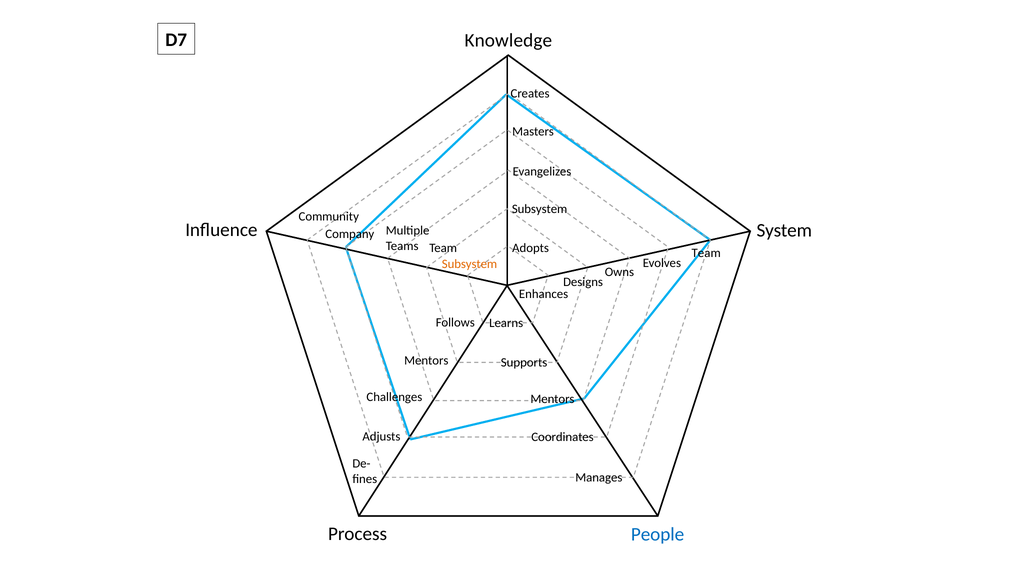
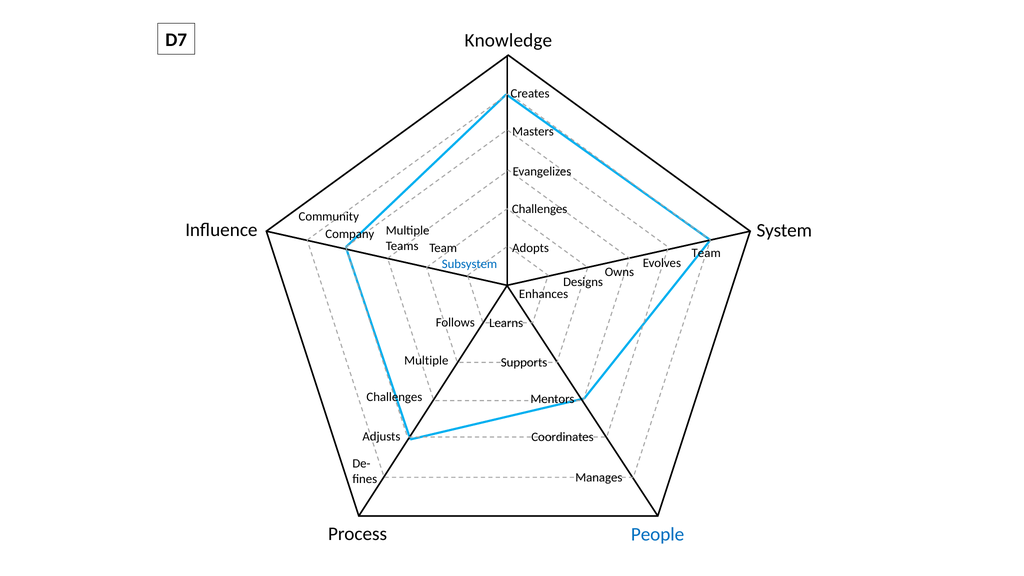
Subsystem at (540, 209): Subsystem -> Challenges
Subsystem at (469, 264) colour: orange -> blue
Mentors at (426, 360): Mentors -> Multiple
